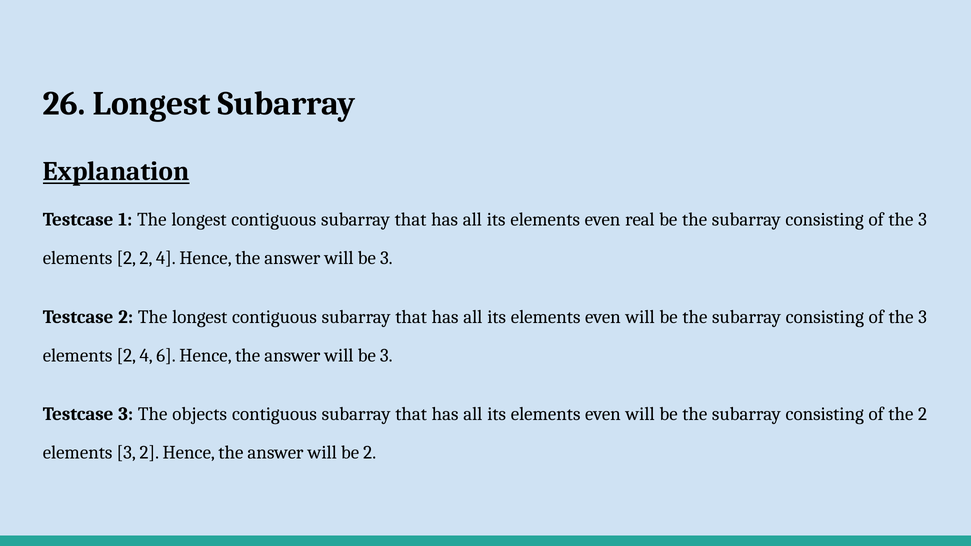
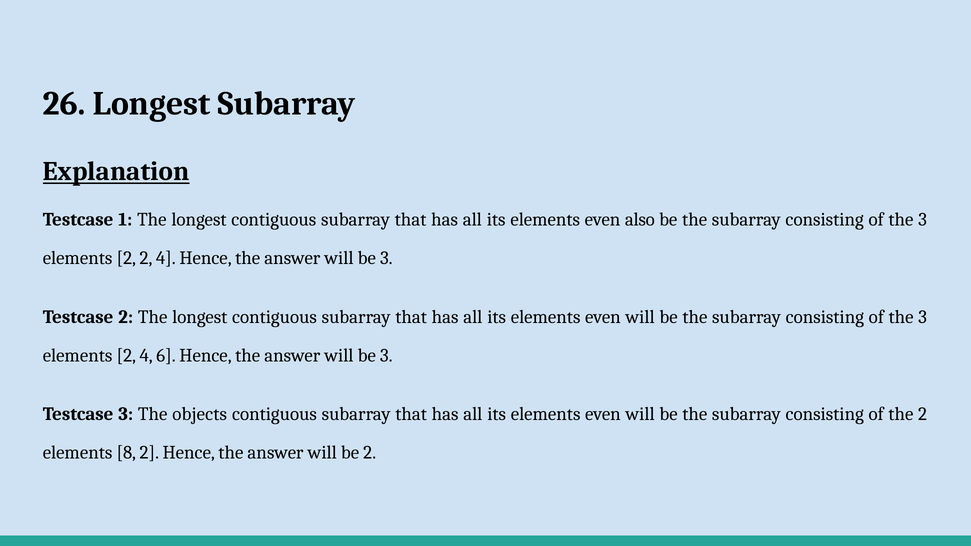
real: real -> also
elements 3: 3 -> 8
